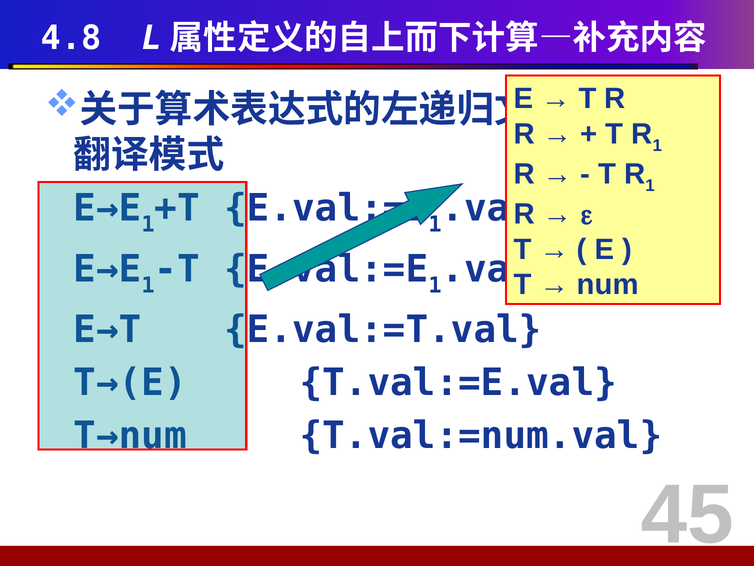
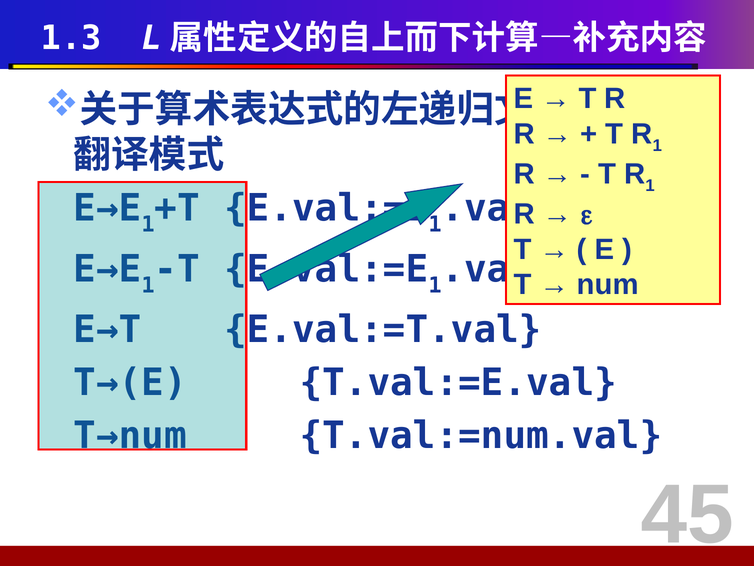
4.8: 4.8 -> 1.3
